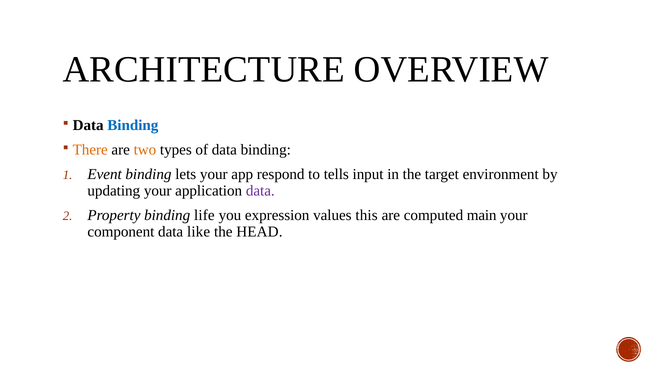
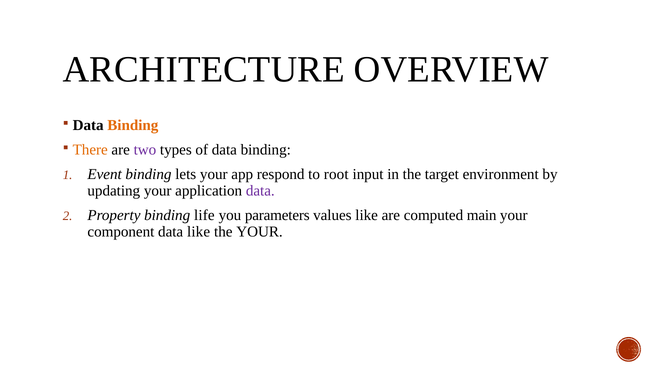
Binding at (133, 125) colour: blue -> orange
two colour: orange -> purple
tells: tells -> root
expression: expression -> parameters
values this: this -> like
the HEAD: HEAD -> YOUR
